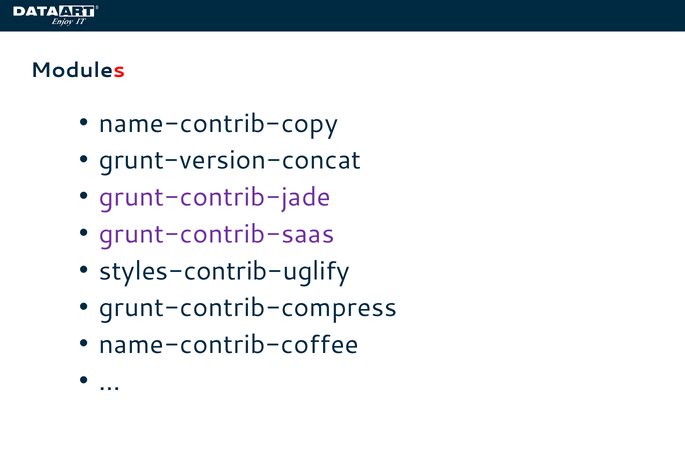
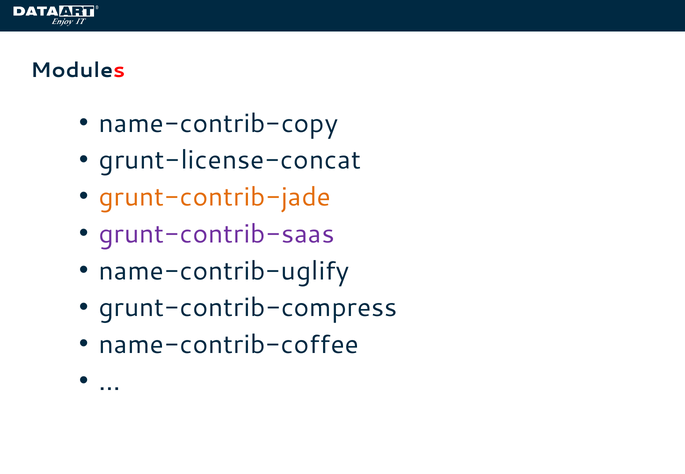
grunt-version-concat: grunt-version-concat -> grunt-license-concat
grunt-contrib-jade colour: purple -> orange
styles-contrib-uglify: styles-contrib-uglify -> name-contrib-uglify
